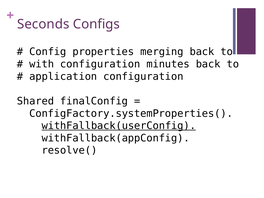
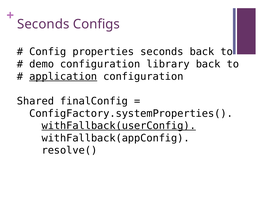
properties merging: merging -> seconds
with: with -> demo
minutes: minutes -> library
application underline: none -> present
